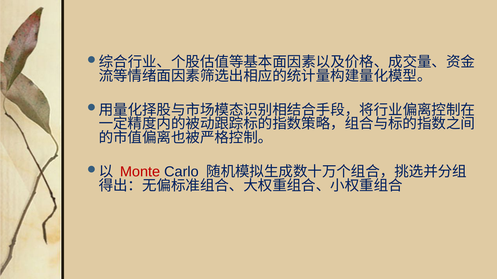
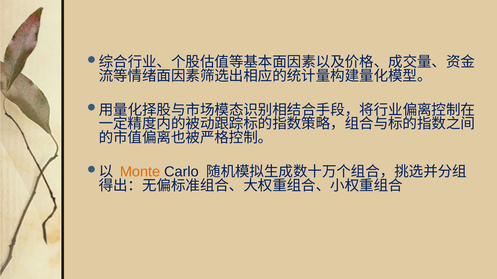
Monte colour: red -> orange
